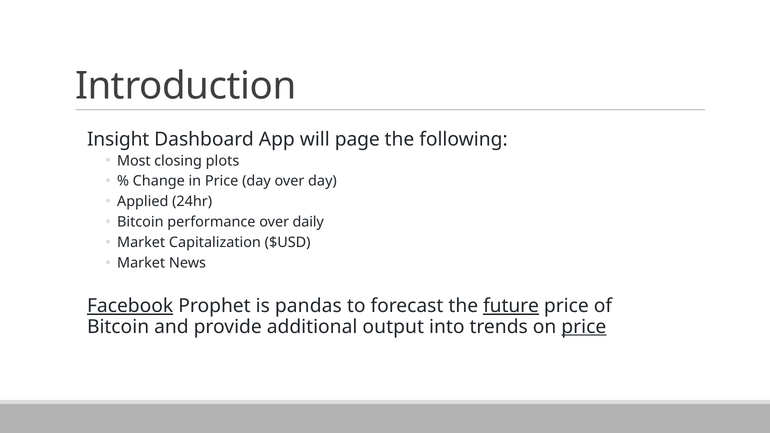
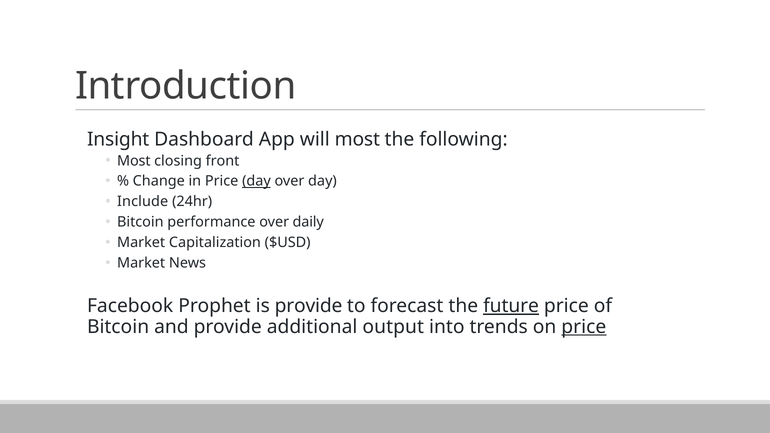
will page: page -> most
plots: plots -> front
day at (256, 181) underline: none -> present
Applied: Applied -> Include
Facebook underline: present -> none
is pandas: pandas -> provide
